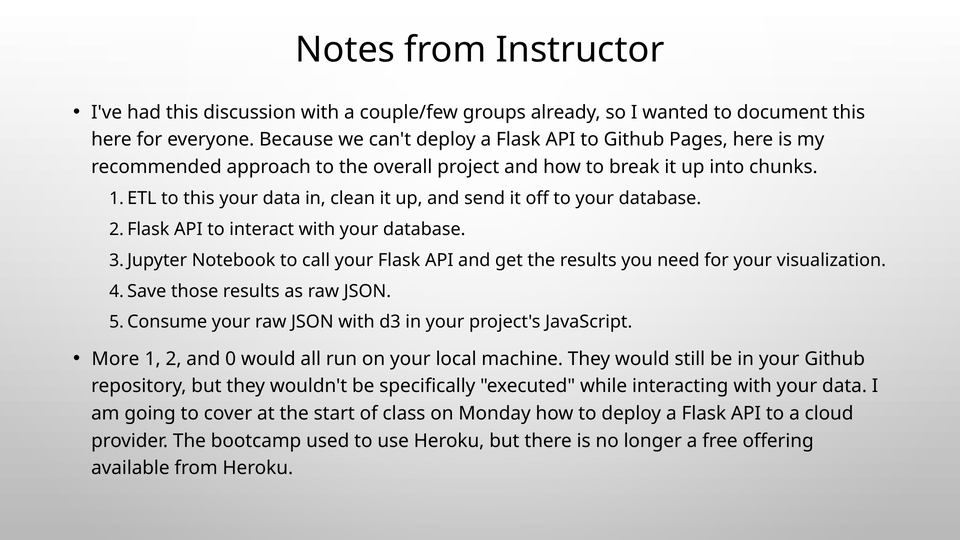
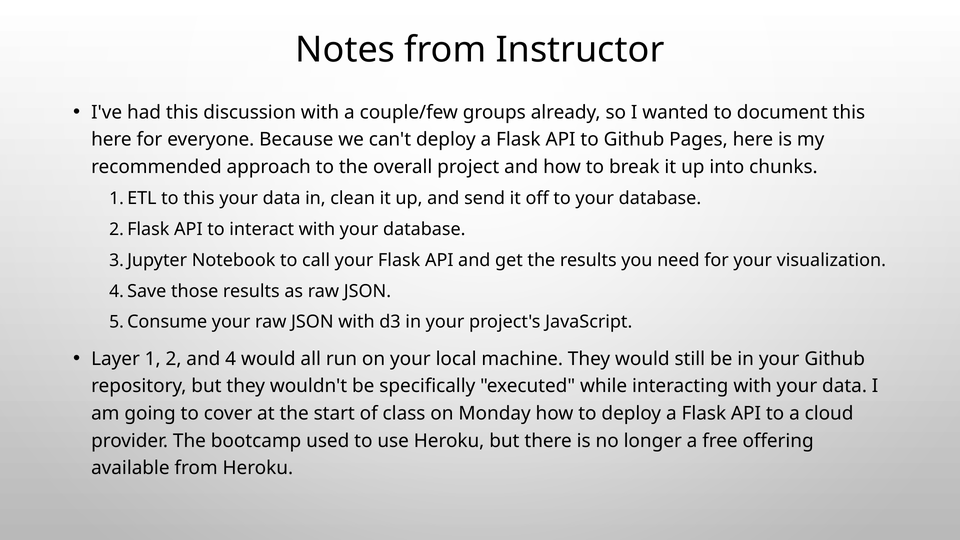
More: More -> Layer
0: 0 -> 4
